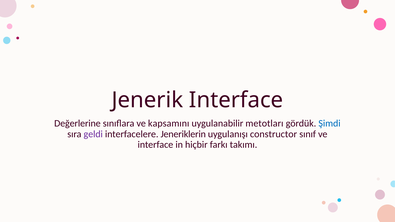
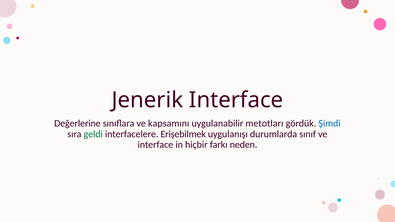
geldi colour: purple -> green
Jeneriklerin: Jeneriklerin -> Erişebilmek
constructor: constructor -> durumlarda
takımı: takımı -> neden
